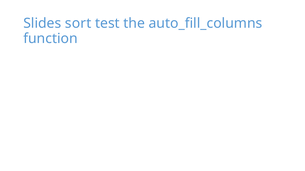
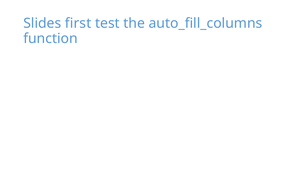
sort: sort -> first
